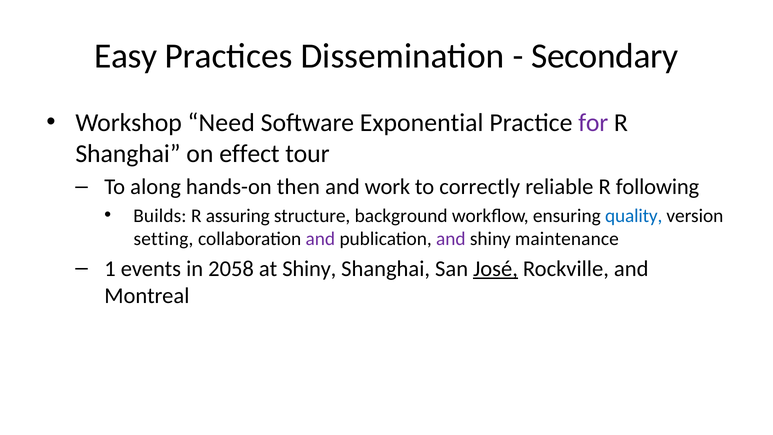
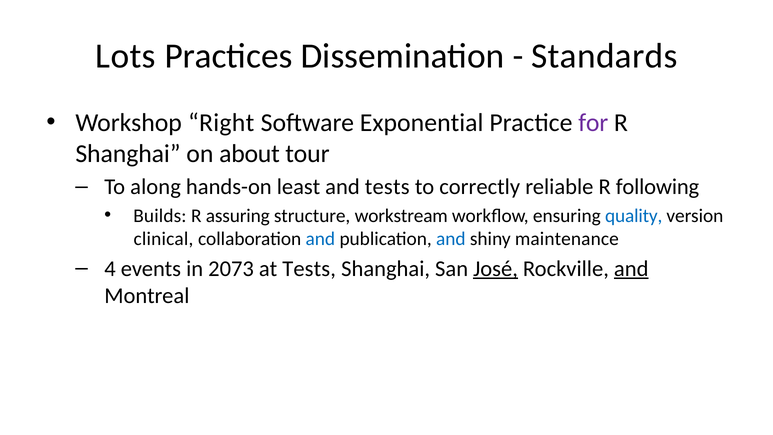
Easy: Easy -> Lots
Secondary: Secondary -> Standards
Need: Need -> Right
effect: effect -> about
then: then -> least
and work: work -> tests
background: background -> workstream
setting: setting -> clinical
and at (320, 239) colour: purple -> blue
and at (451, 239) colour: purple -> blue
1: 1 -> 4
2058: 2058 -> 2073
at Shiny: Shiny -> Tests
and at (631, 269) underline: none -> present
